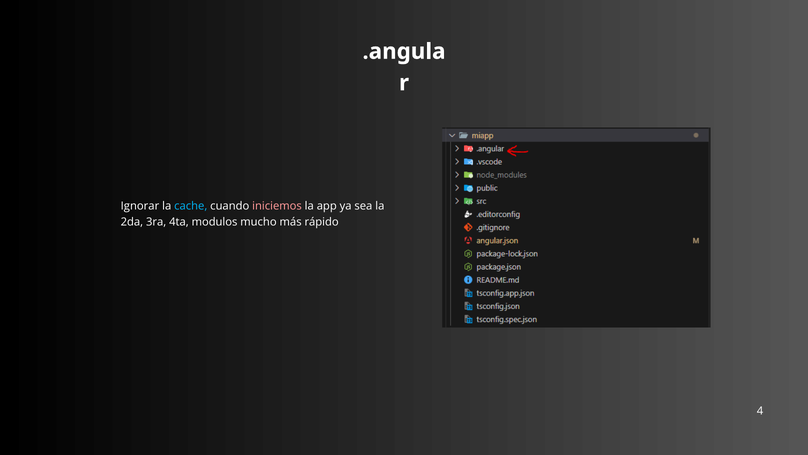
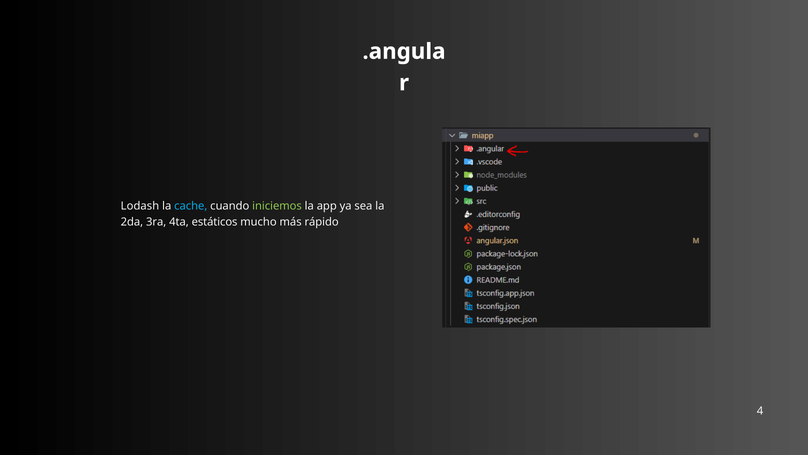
Ignorar: Ignorar -> Lodash
iniciemos colour: pink -> light green
modulos: modulos -> estáticos
